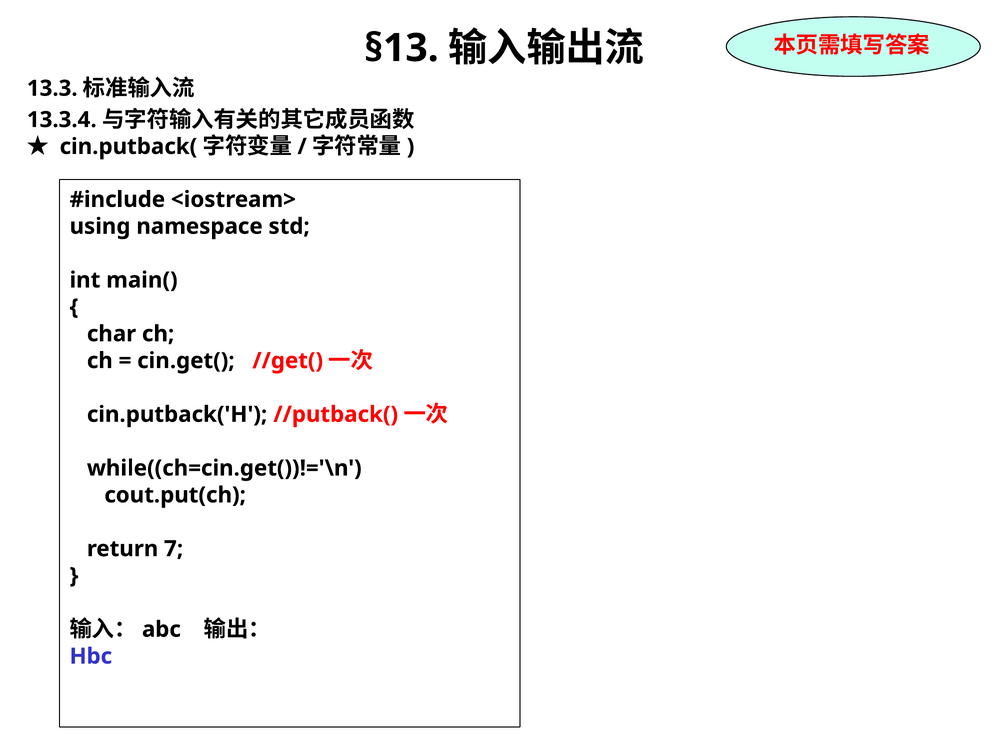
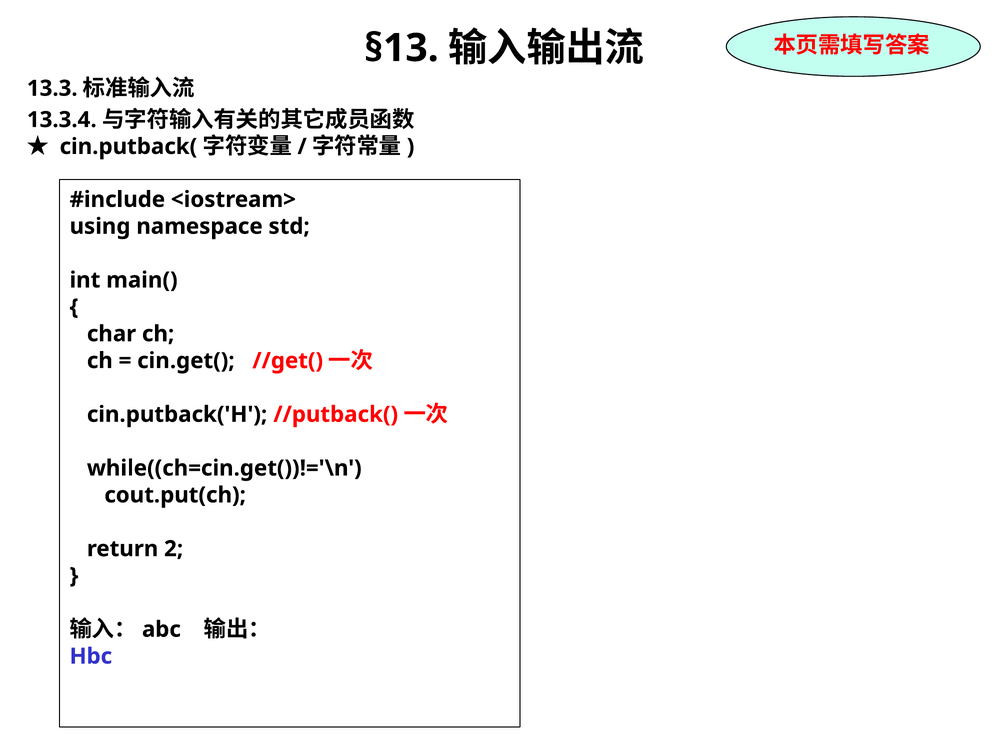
7: 7 -> 2
